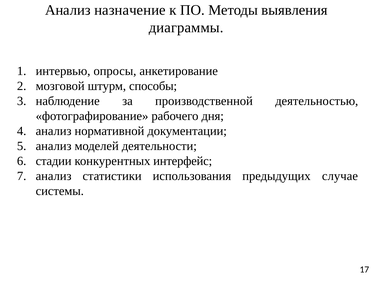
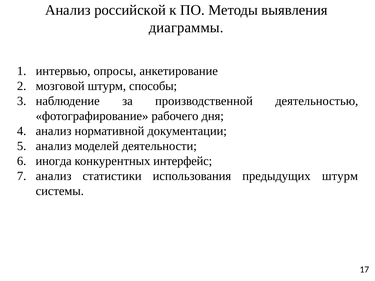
назначение: назначение -> российской
стадии: стадии -> иногда
предыдущих случае: случае -> штурм
